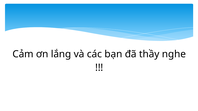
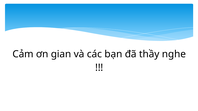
lắng: lắng -> gian
